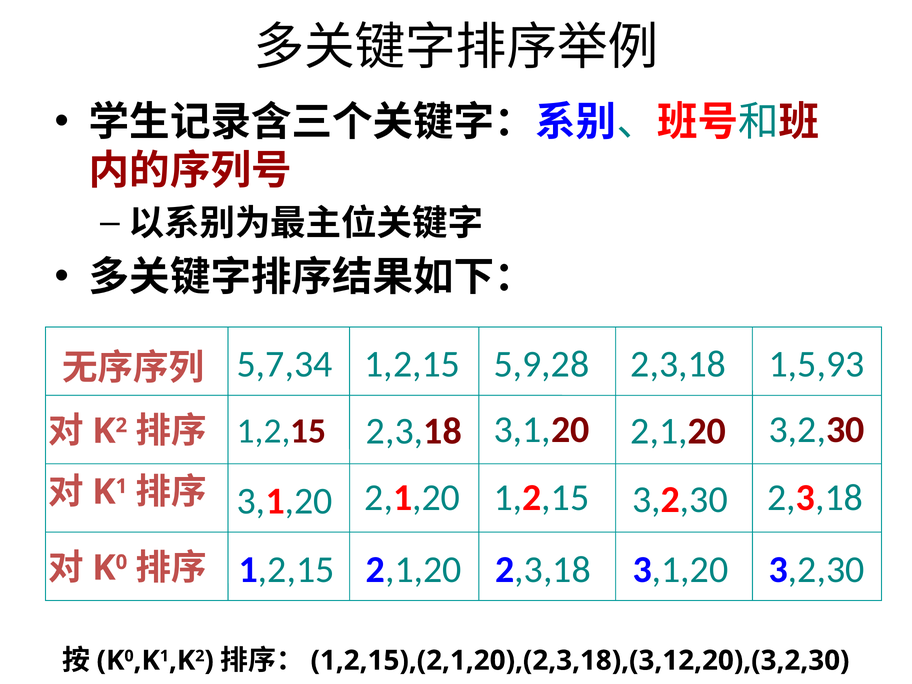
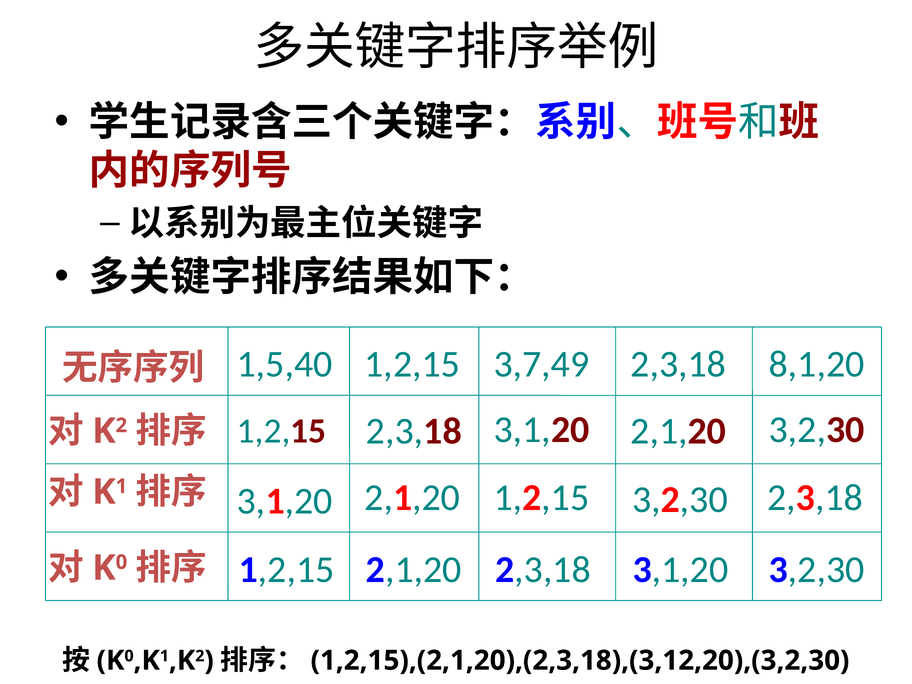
5,7,34: 5,7,34 -> 1,5,40
5,9,28: 5,9,28 -> 3,7,49
1,5,93: 1,5,93 -> 8,1,20
